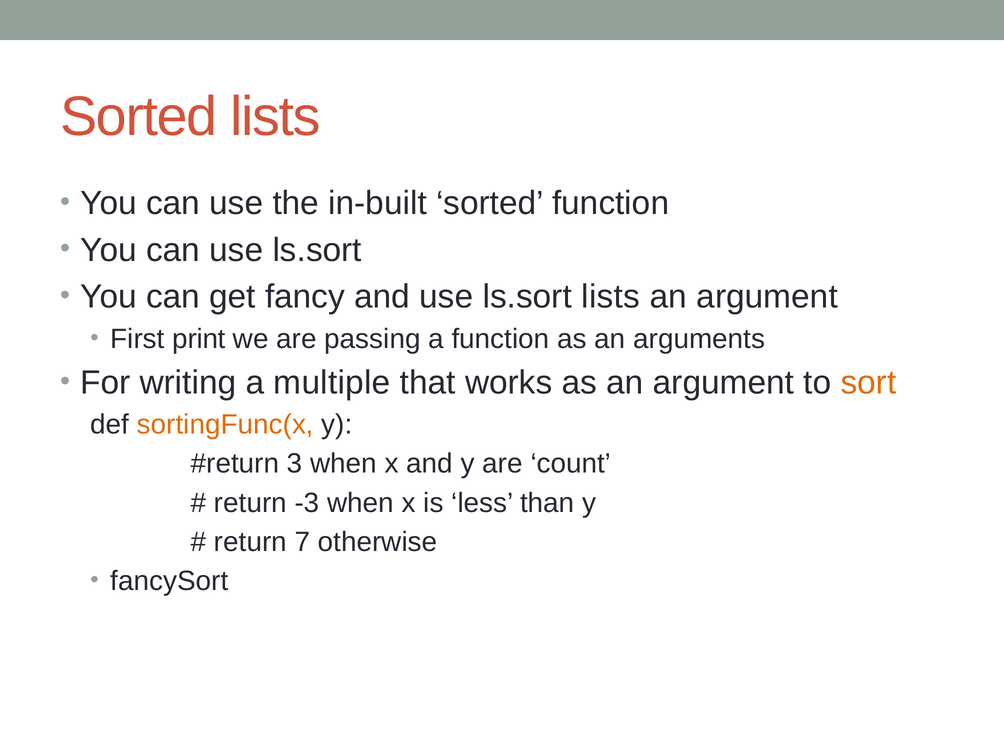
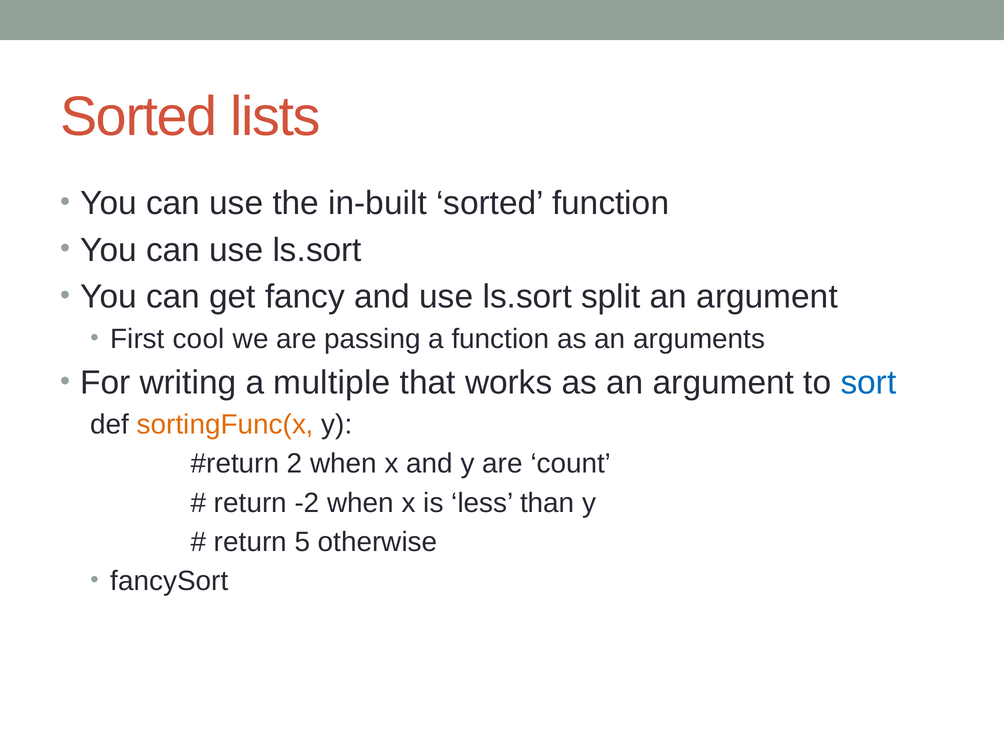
ls.sort lists: lists -> split
print: print -> cool
sort colour: orange -> blue
3: 3 -> 2
-3: -3 -> -2
7: 7 -> 5
